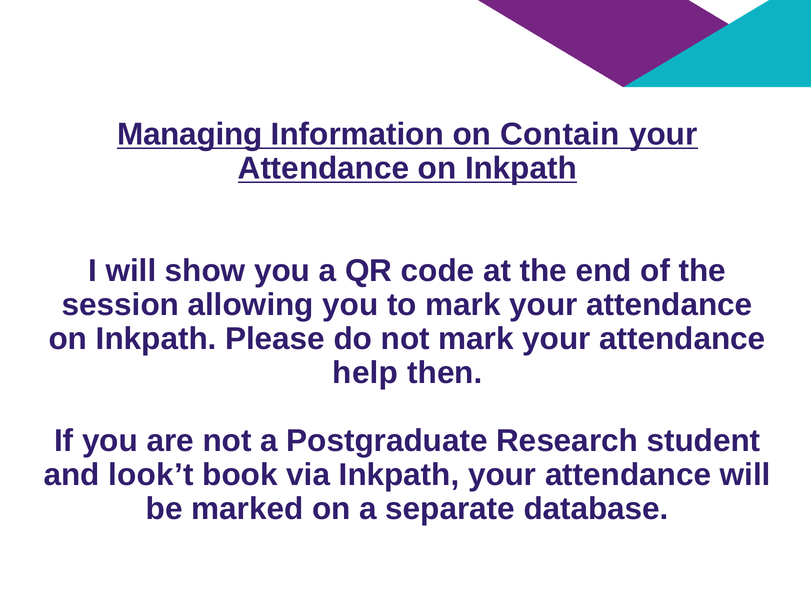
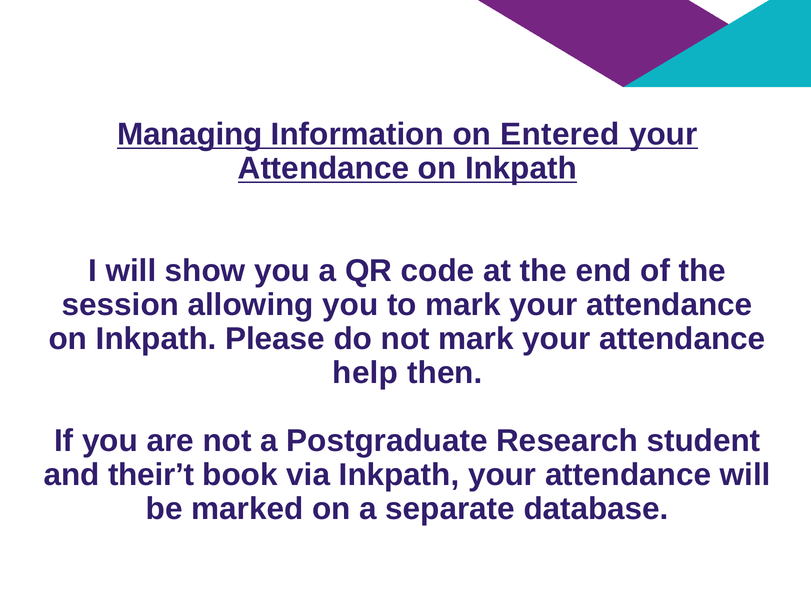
Contain: Contain -> Entered
look’t: look’t -> their’t
